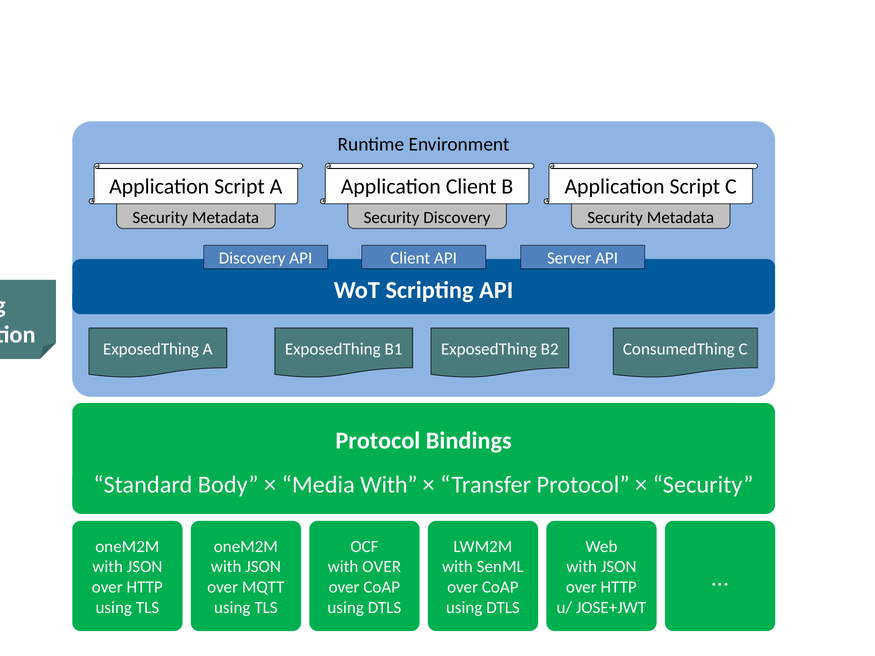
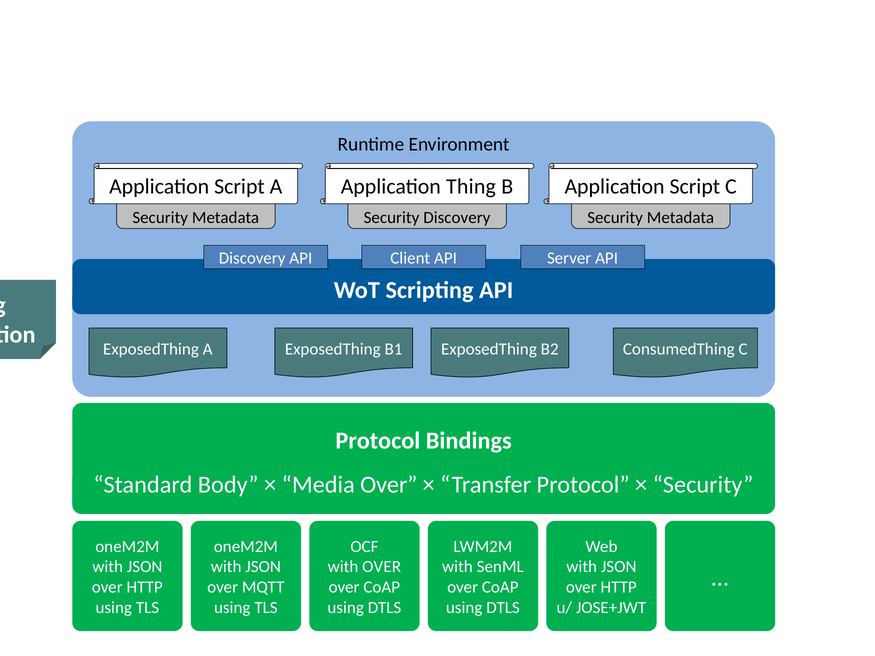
Application Client: Client -> Thing
Media With: With -> Over
